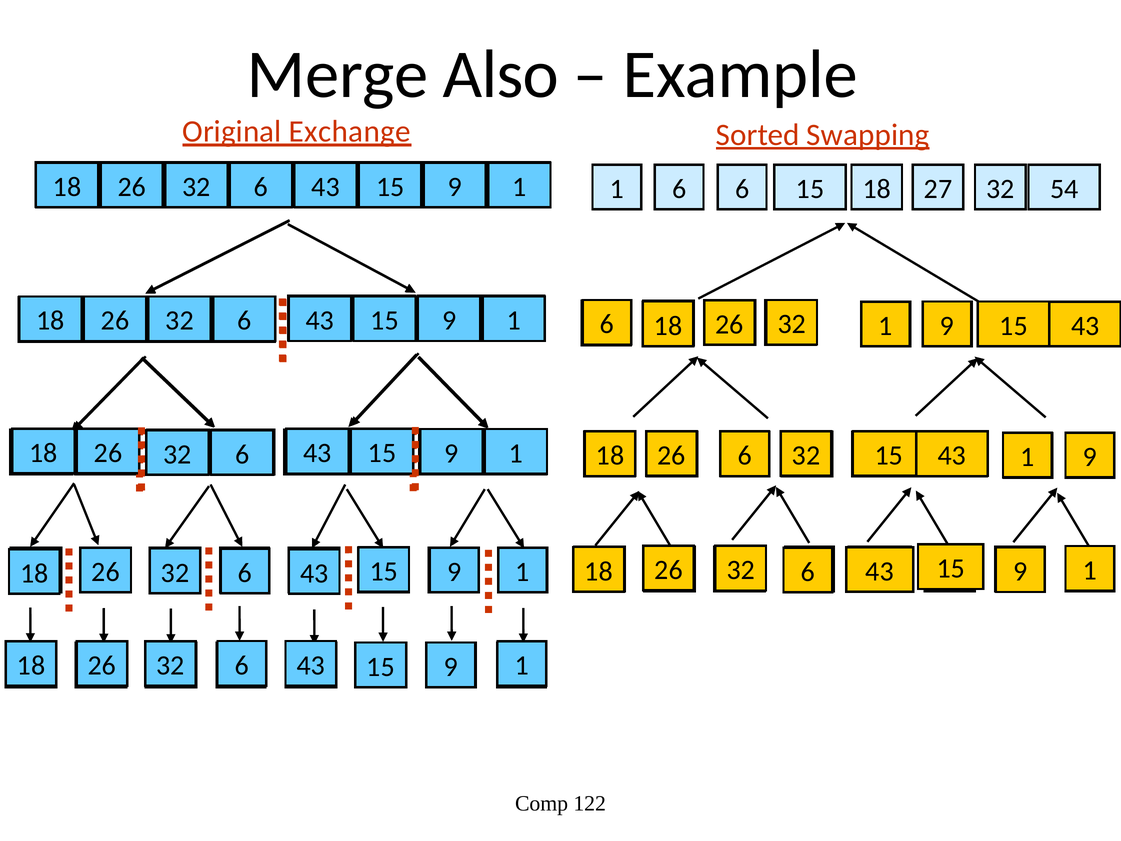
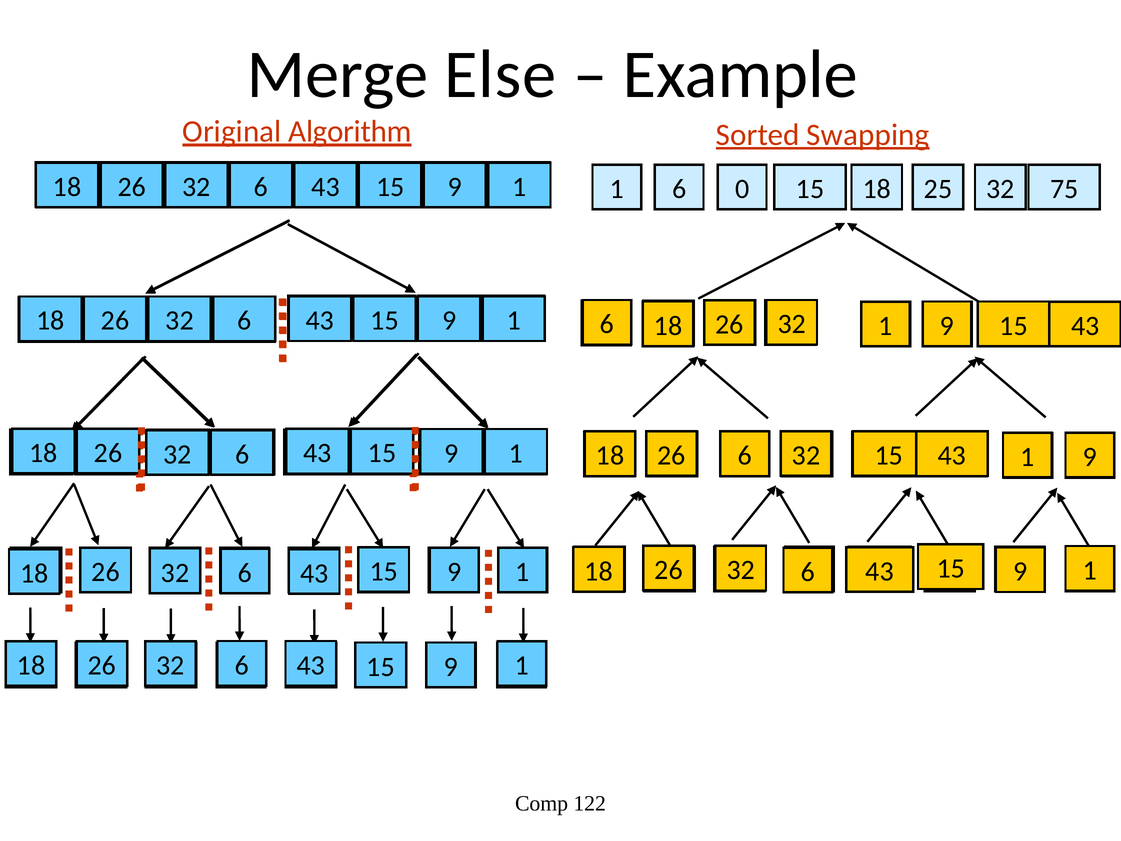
Also: Also -> Else
Exchange: Exchange -> Algorithm
1 6 6: 6 -> 0
27: 27 -> 25
54: 54 -> 75
